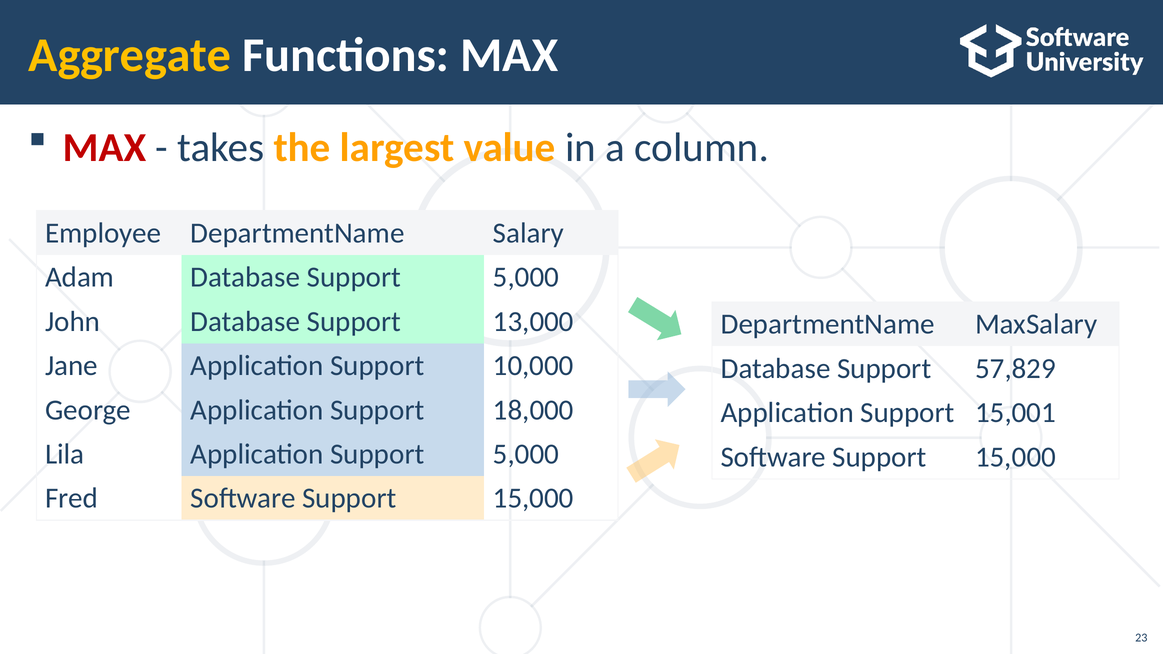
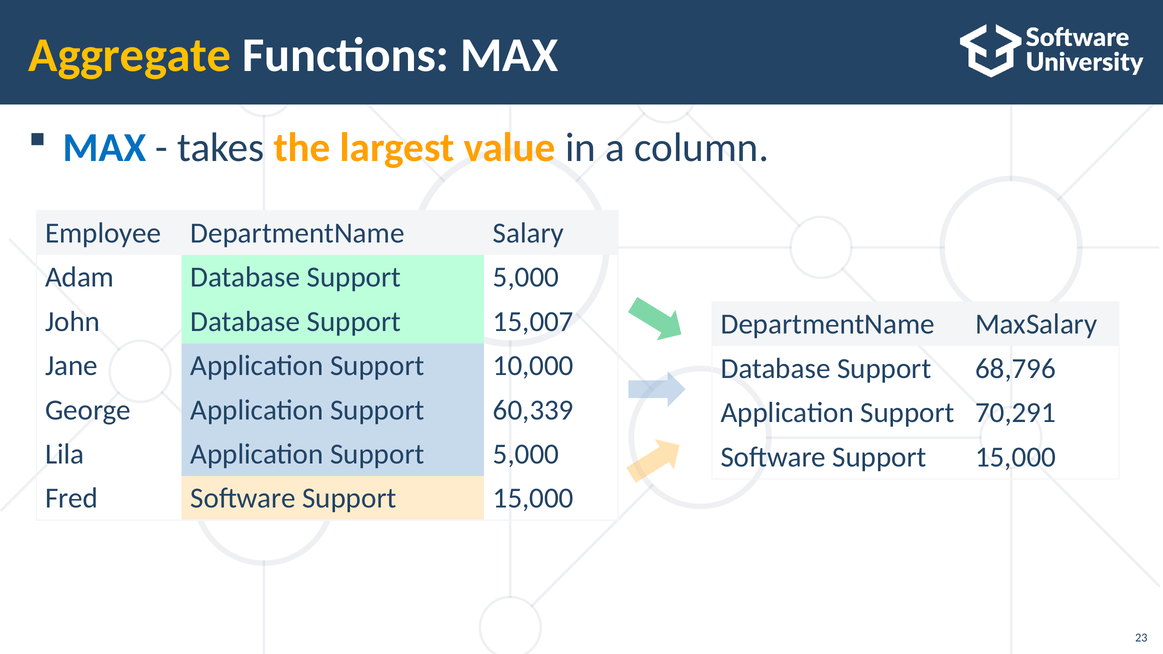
MAX at (105, 148) colour: red -> blue
13,000: 13,000 -> 15,007
57,829: 57,829 -> 68,796
18,000: 18,000 -> 60,339
15,001: 15,001 -> 70,291
